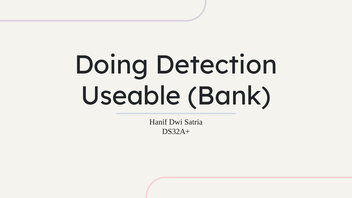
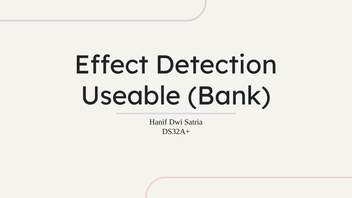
Doing: Doing -> Effect
